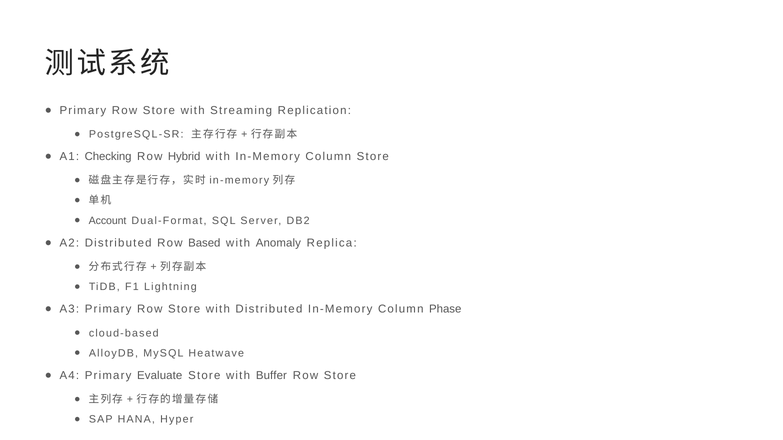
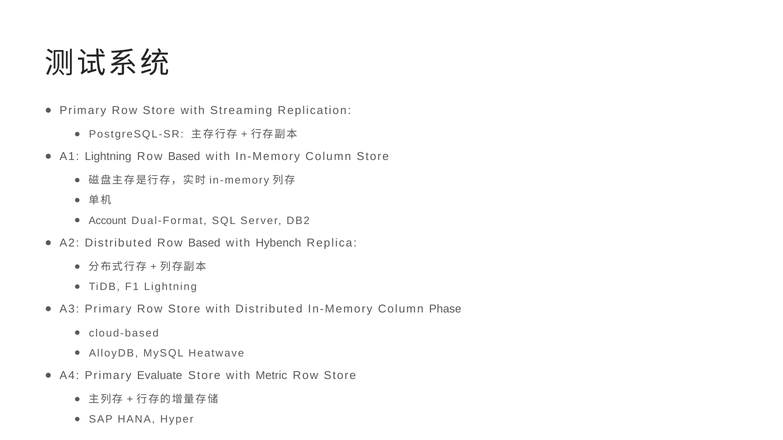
A1 Checking: Checking -> Lightning
Hybrid at (184, 157): Hybrid -> Based
Anomaly: Anomaly -> Hybench
Buffer: Buffer -> Metric
